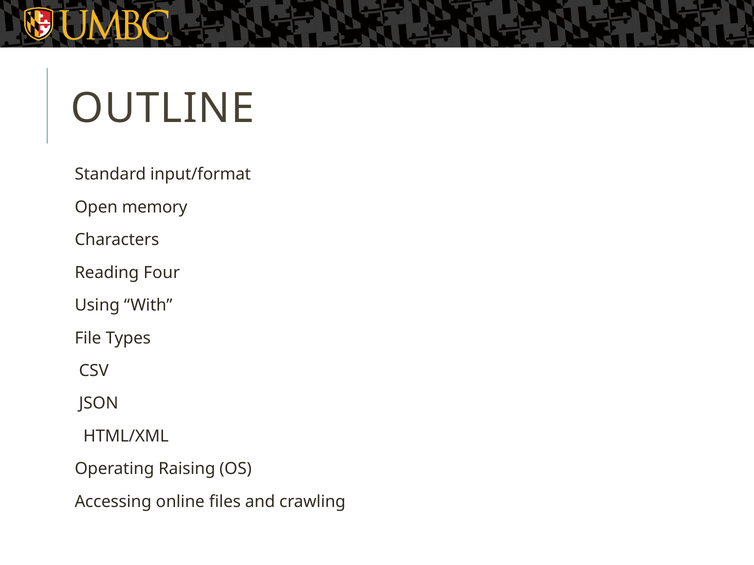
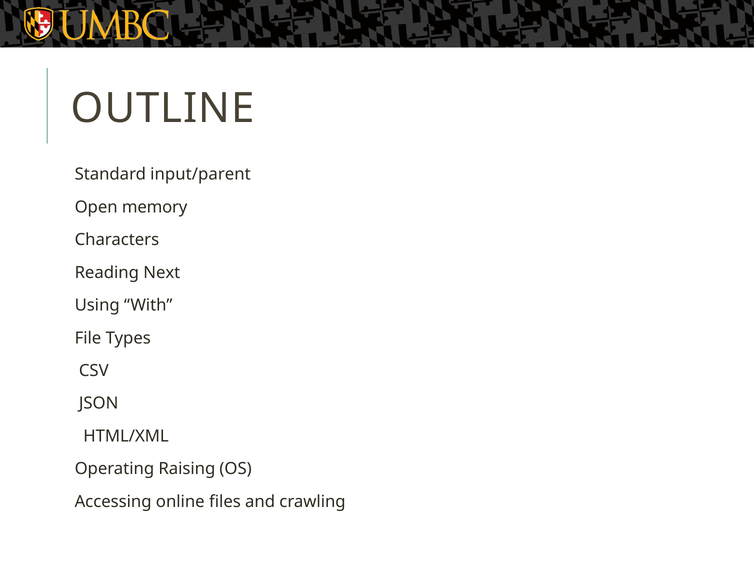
input/format: input/format -> input/parent
Four: Four -> Next
